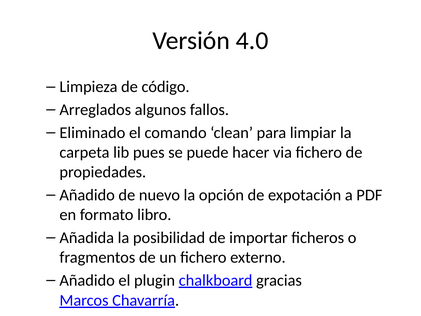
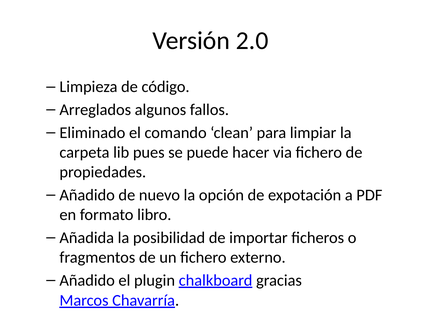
4.0: 4.0 -> 2.0
